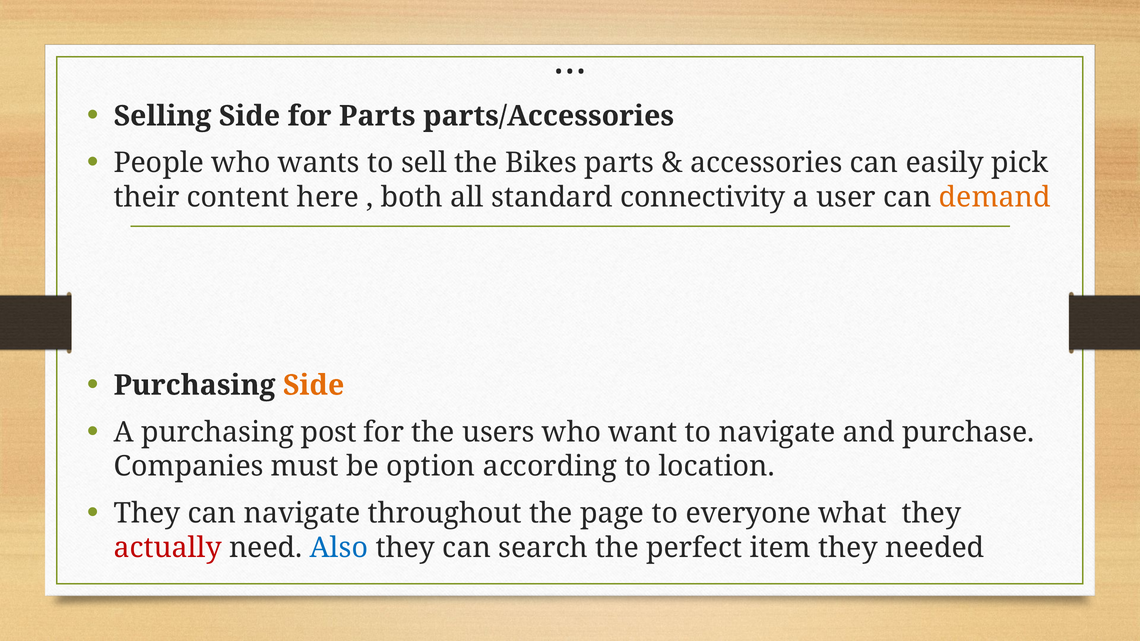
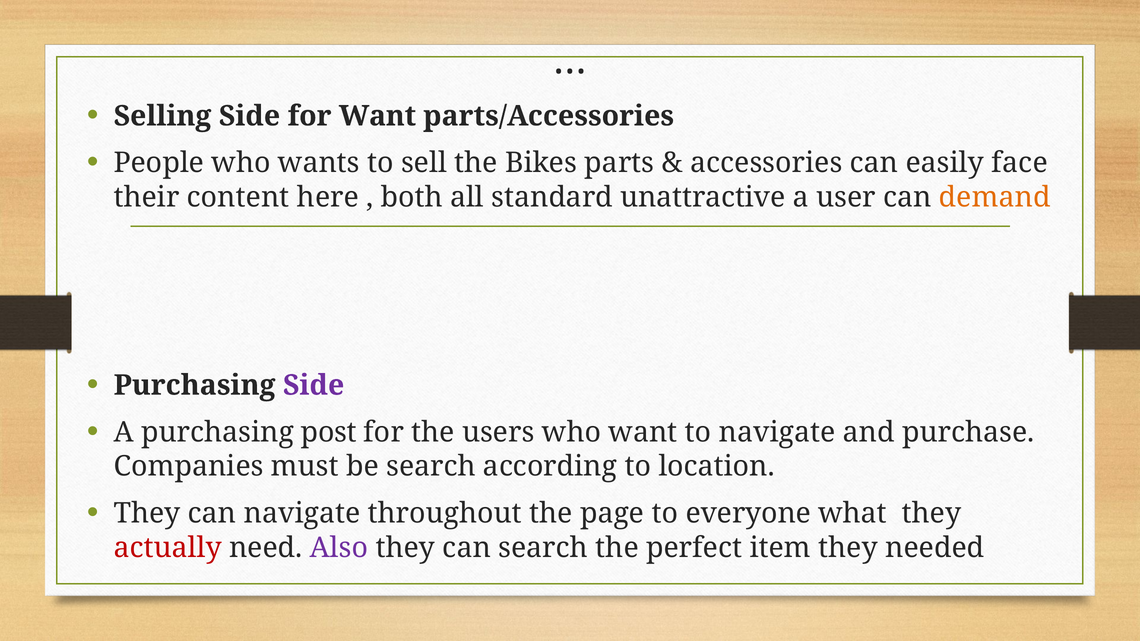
for Parts: Parts -> Want
pick: pick -> face
connectivity: connectivity -> unattractive
Side at (314, 385) colour: orange -> purple
be option: option -> search
Also colour: blue -> purple
